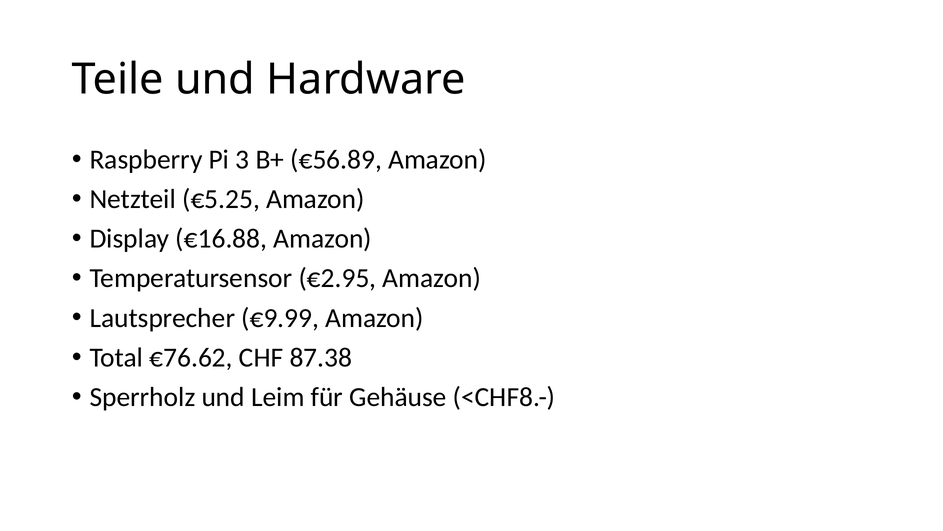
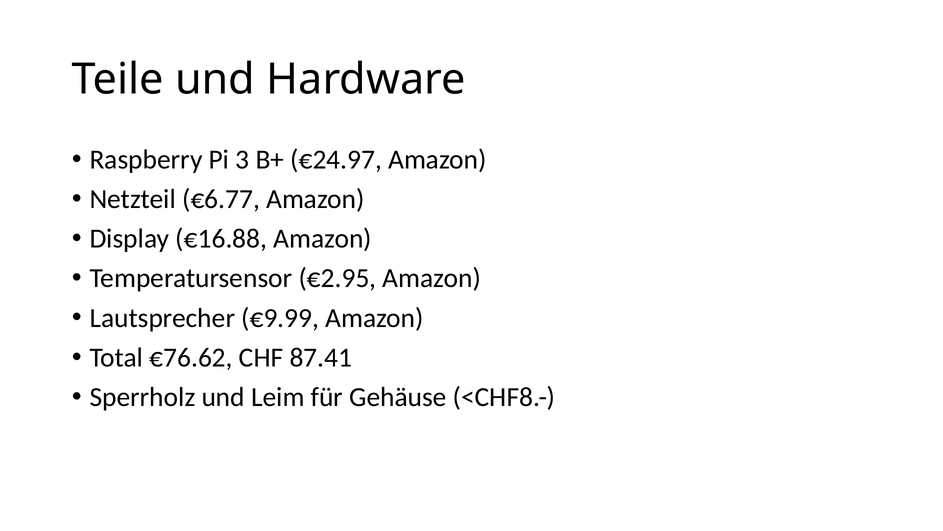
€56.89: €56.89 -> €24.97
€5.25: €5.25 -> €6.77
87.38: 87.38 -> 87.41
